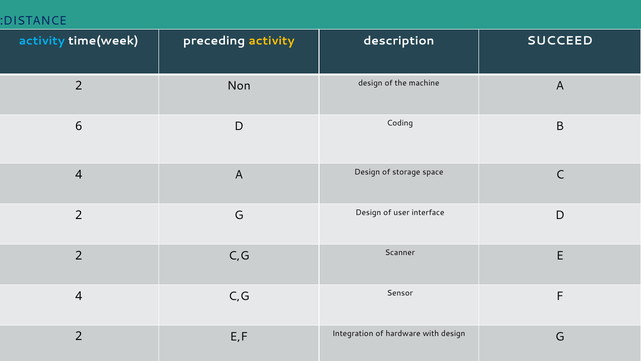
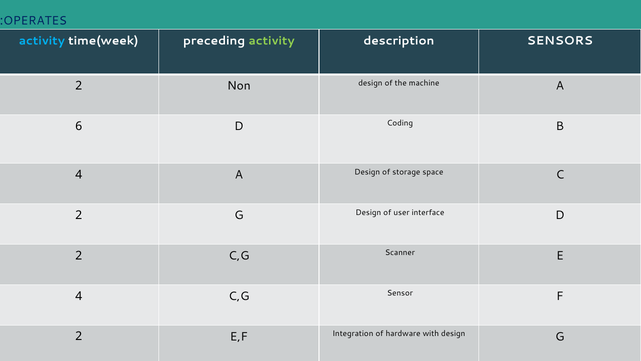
DISTANCE: DISTANCE -> OPERATES
activity at (272, 41) colour: yellow -> light green
SUCCEED: SUCCEED -> SENSORS
